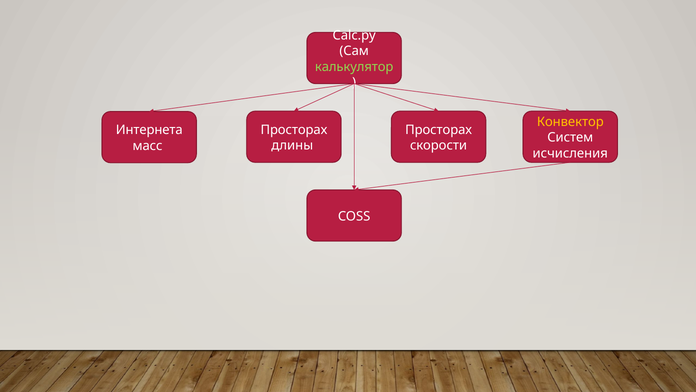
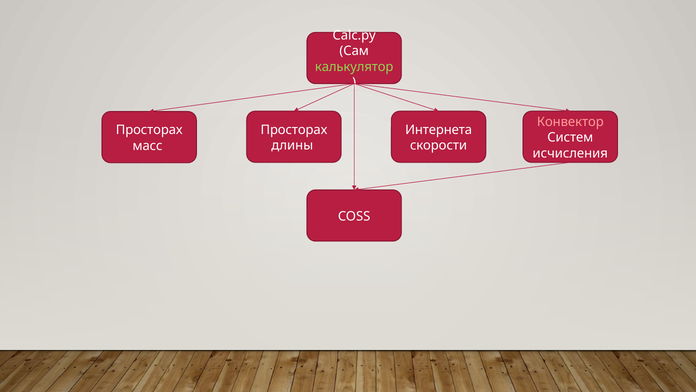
Конвектор colour: yellow -> pink
Просторах at (439, 130): Просторах -> Интернета
Интернета at (149, 130): Интернета -> Просторах
